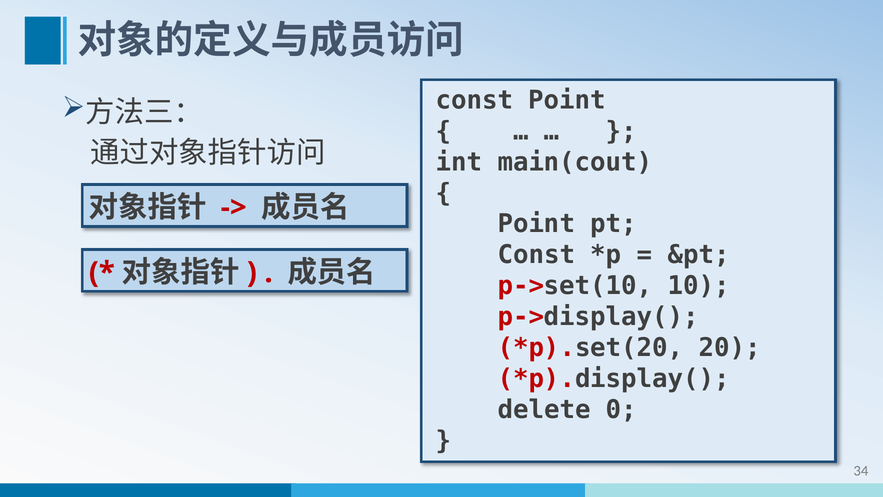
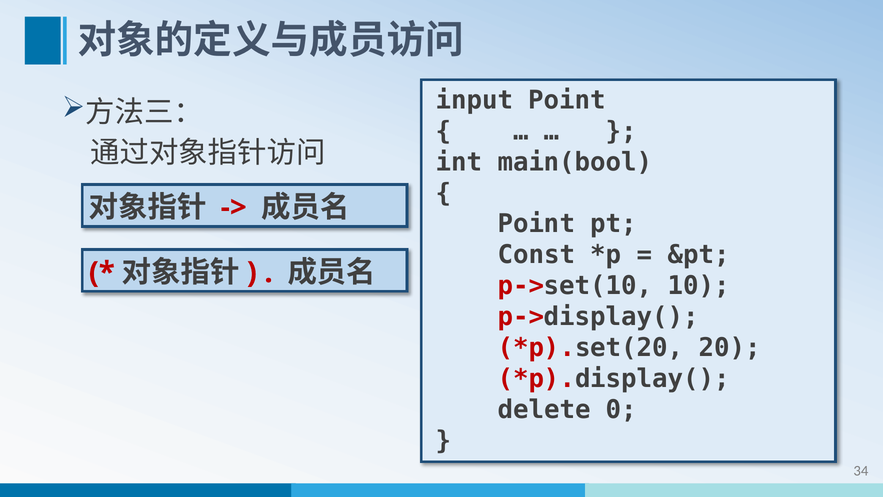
const at (474, 100): const -> input
main(cout: main(cout -> main(bool
